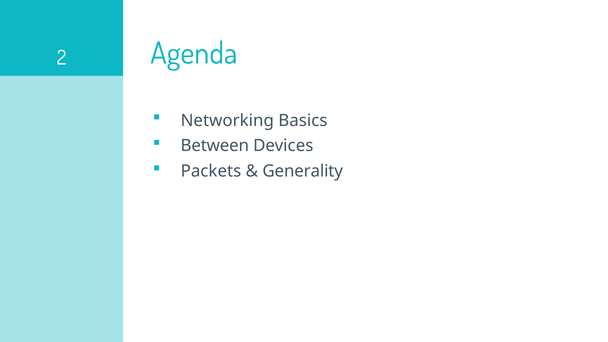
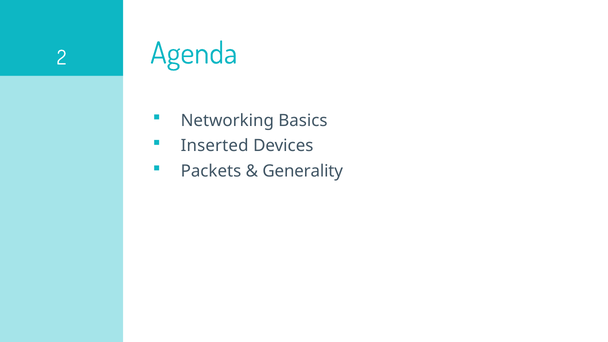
Between: Between -> Inserted
